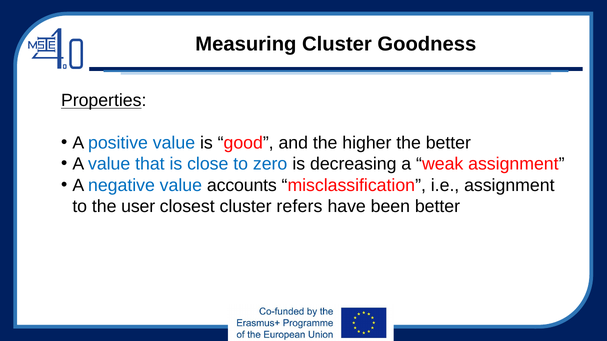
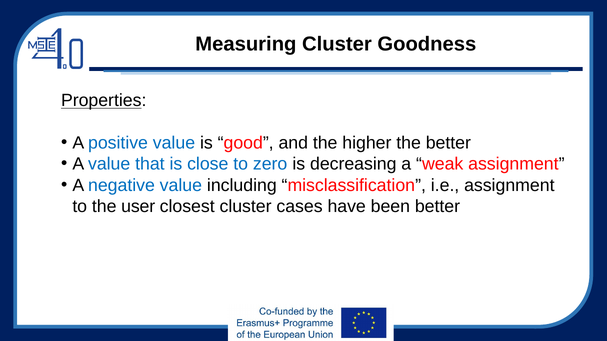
accounts: accounts -> including
refers: refers -> cases
